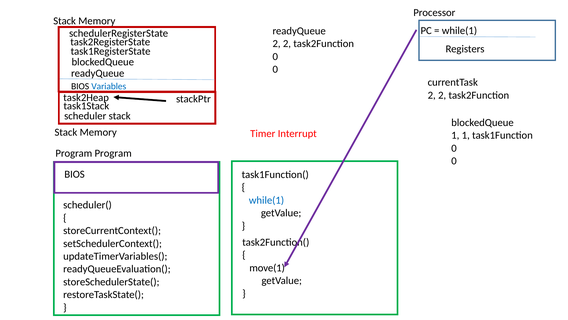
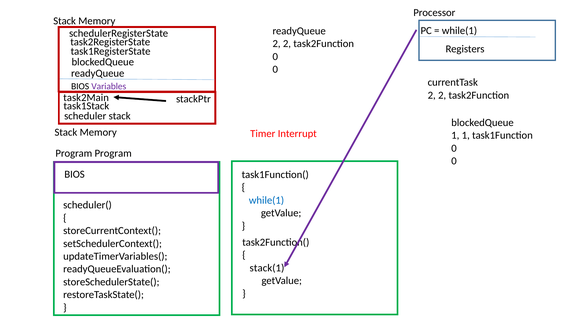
Variables colour: blue -> purple
task2Heap: task2Heap -> task2Main
move(1: move(1 -> stack(1
